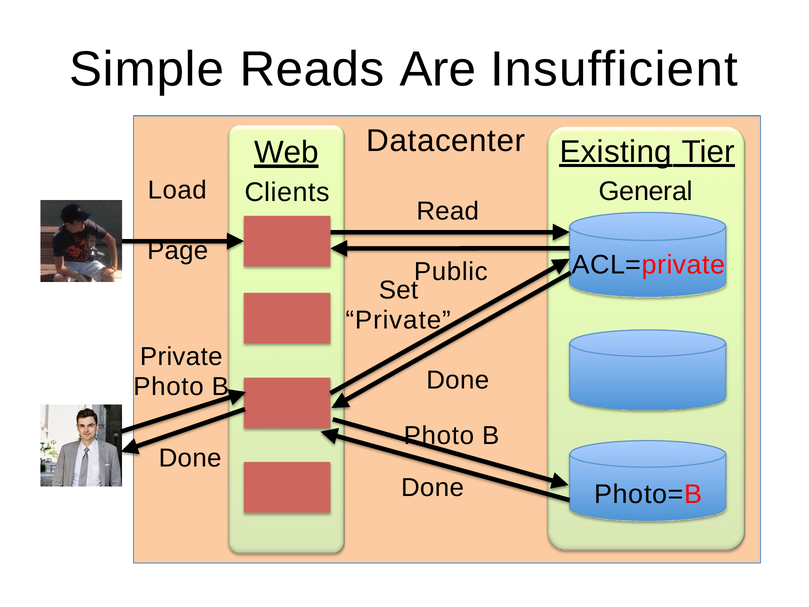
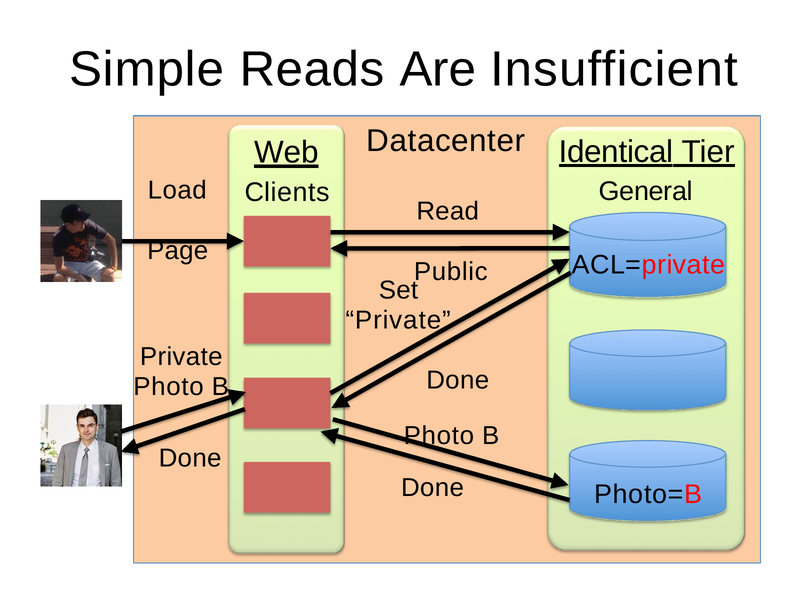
Existing: Existing -> Identical
